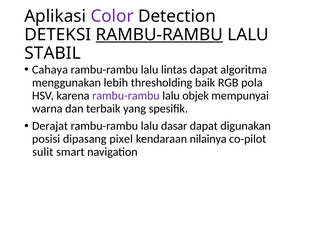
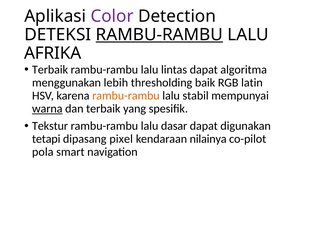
STABIL: STABIL -> AFRIKA
Cahaya at (50, 70): Cahaya -> Terbaik
pola: pola -> latin
rambu-rambu at (126, 96) colour: purple -> orange
objek: objek -> stabil
warna underline: none -> present
Derajat: Derajat -> Tekstur
posisi: posisi -> tetapi
sulit: sulit -> pola
